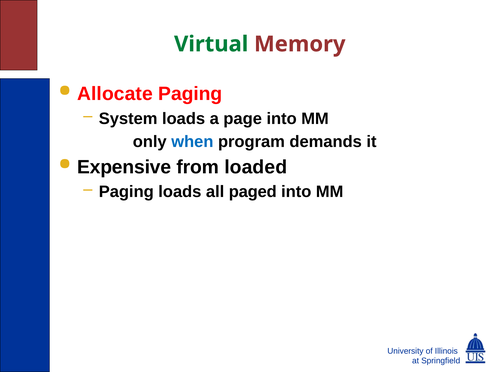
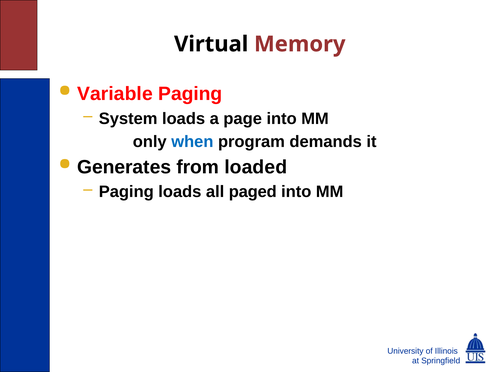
Virtual colour: green -> black
Allocate: Allocate -> Variable
Expensive: Expensive -> Generates
